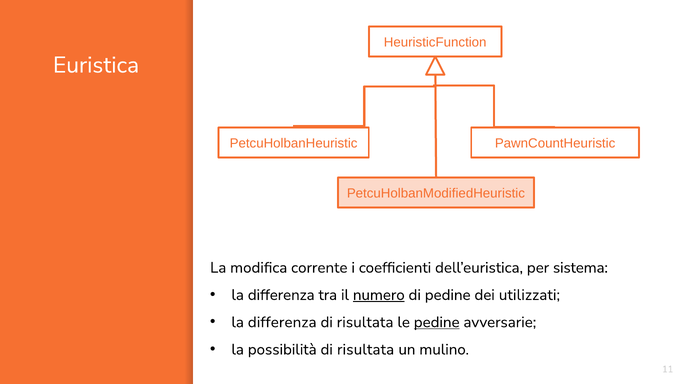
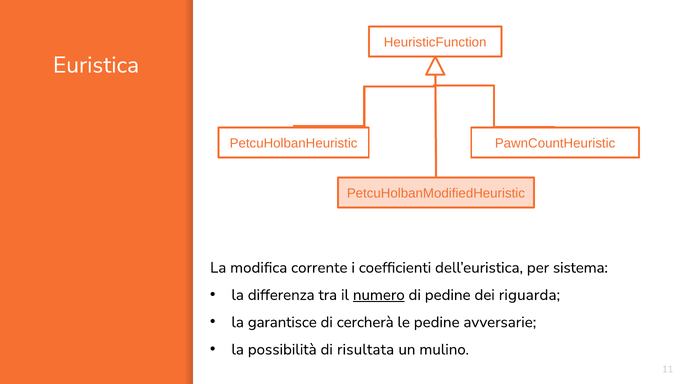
utilizzati: utilizzati -> riguarda
differenza at (282, 322): differenza -> garantisce
risultata at (365, 322): risultata -> cercherà
pedine at (437, 322) underline: present -> none
